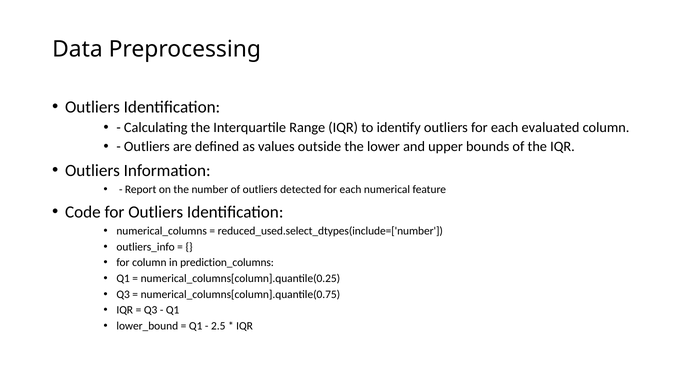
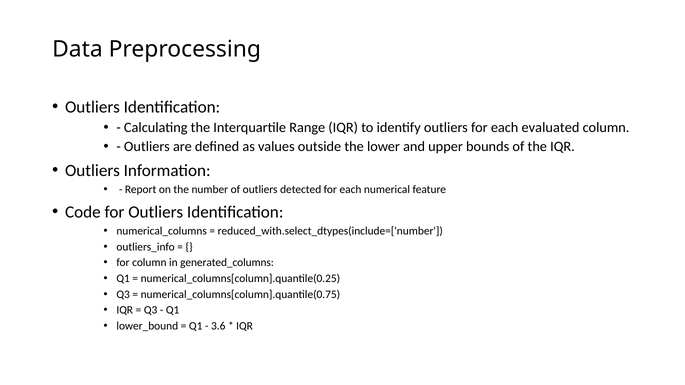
reduced_used.select_dtypes(include=['number: reduced_used.select_dtypes(include=['number -> reduced_with.select_dtypes(include=['number
prediction_columns: prediction_columns -> generated_columns
2.5: 2.5 -> 3.6
